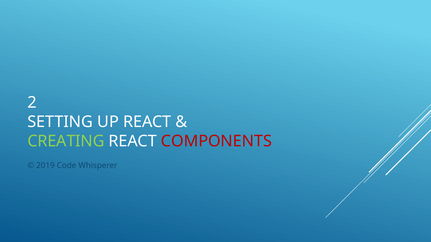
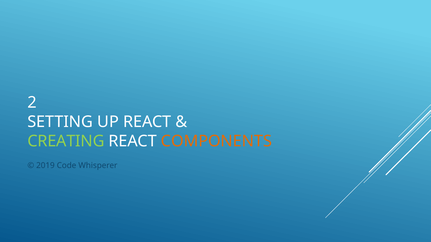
COMPONENTS colour: red -> orange
